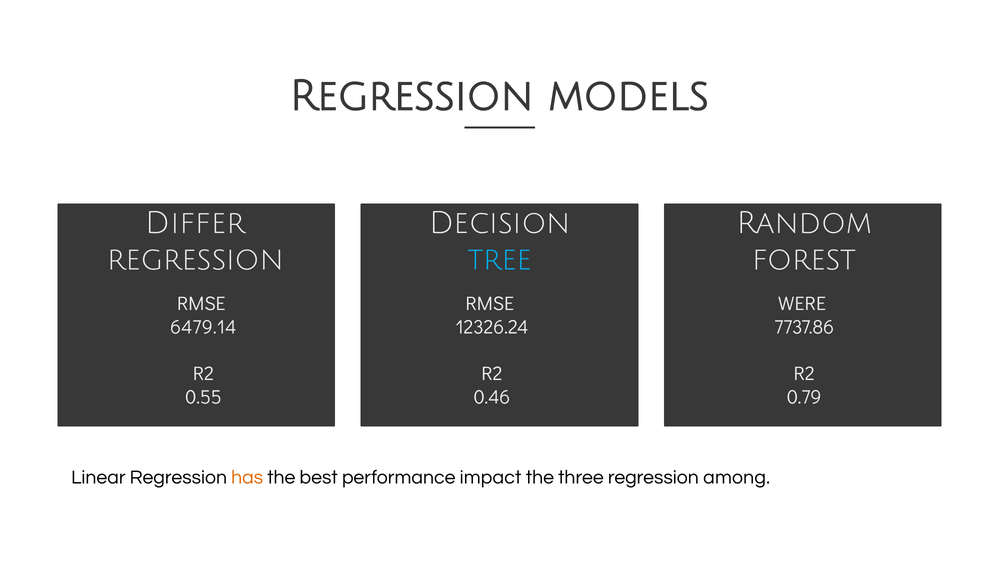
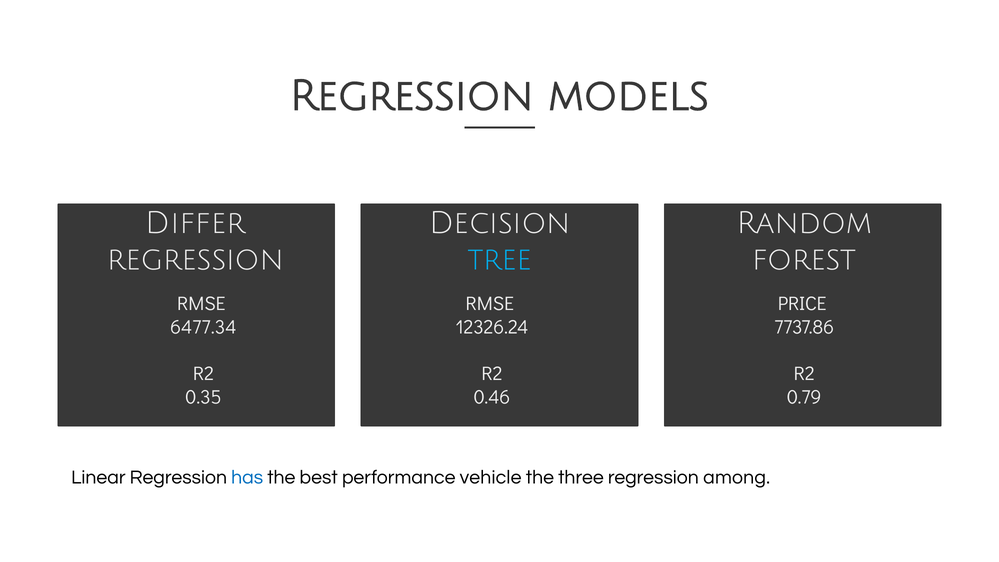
WERE: WERE -> PRICE
6479.14: 6479.14 -> 6477.34
0.55: 0.55 -> 0.35
has colour: orange -> blue
impact: impact -> vehicle
